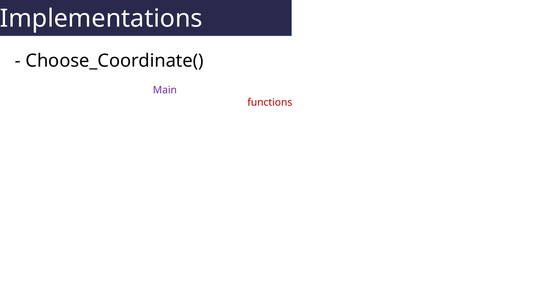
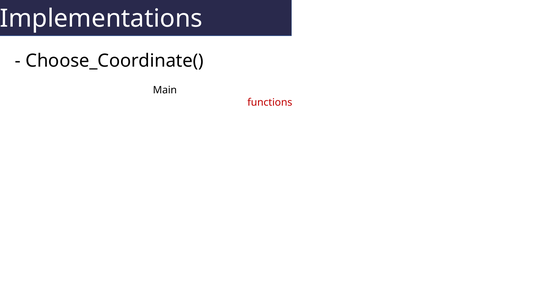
Main colour: purple -> black
